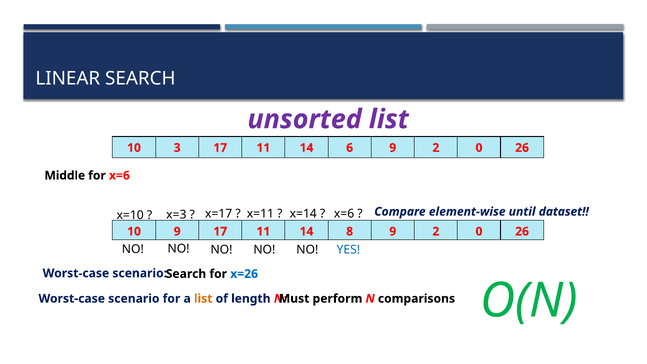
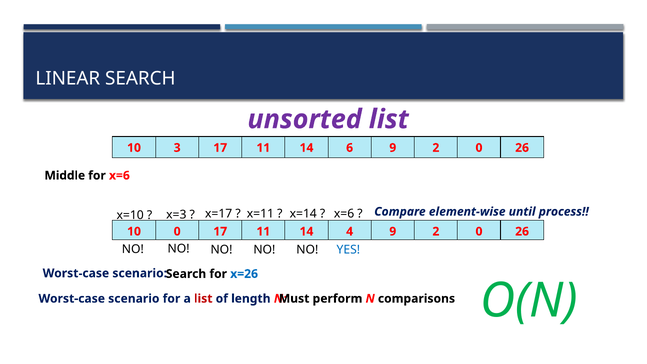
dataset: dataset -> process
10 9: 9 -> 0
8: 8 -> 4
list at (203, 299) colour: orange -> red
